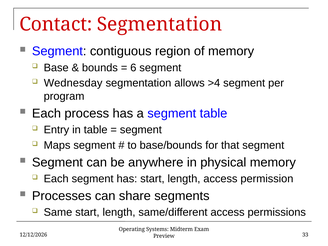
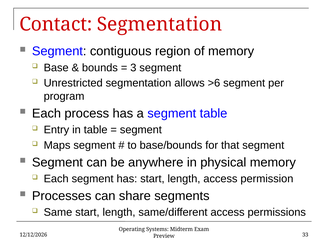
6: 6 -> 3
Wednesday: Wednesday -> Unrestricted
>4: >4 -> >6
